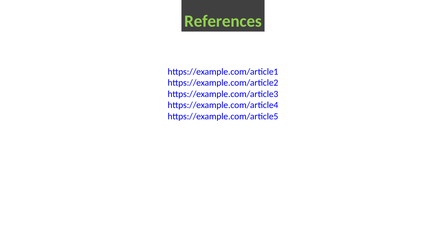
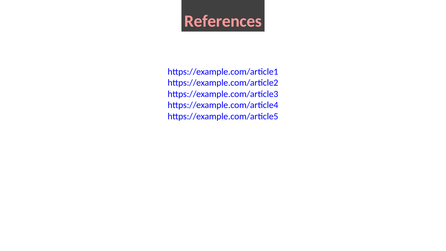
References colour: light green -> pink
